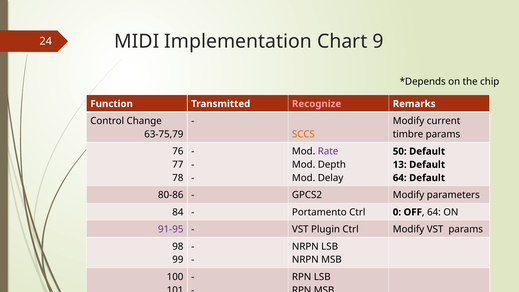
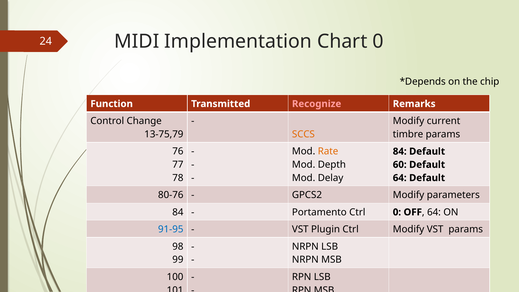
Chart 9: 9 -> 0
63-75,79: 63-75,79 -> 13-75,79
Rate colour: purple -> orange
50 at (400, 151): 50 -> 84
13: 13 -> 60
80-86: 80-86 -> 80-76
91-95 colour: purple -> blue
